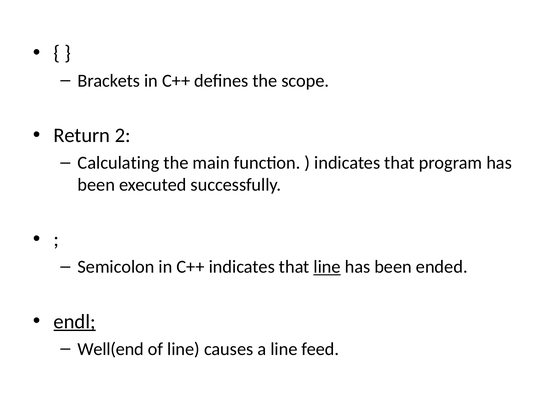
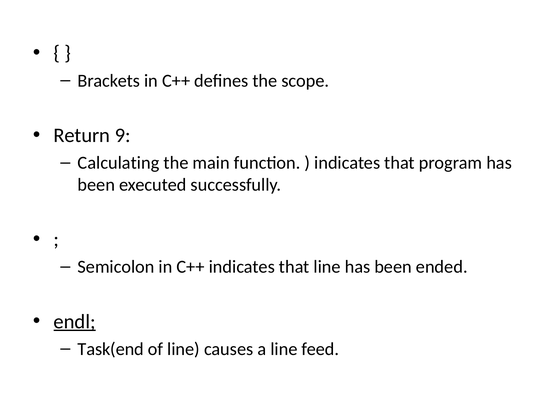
2: 2 -> 9
line at (327, 267) underline: present -> none
Well(end: Well(end -> Task(end
